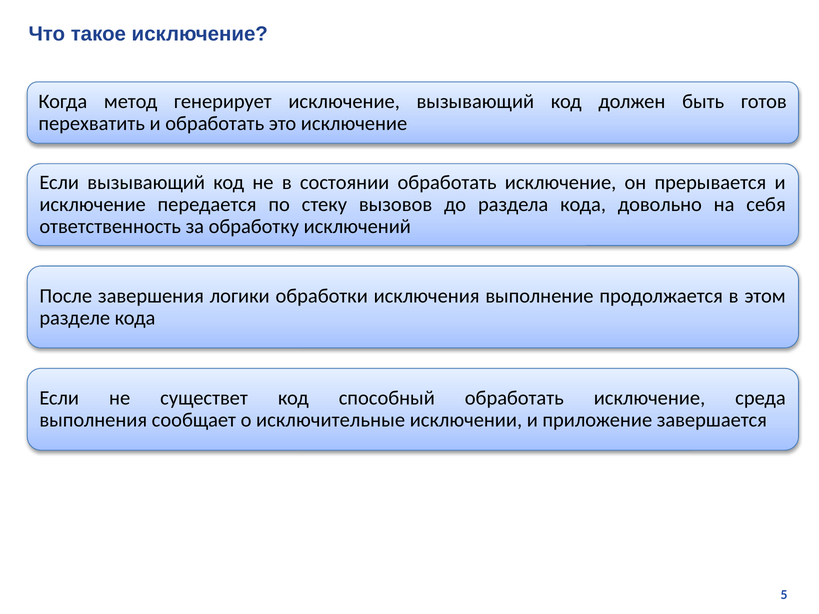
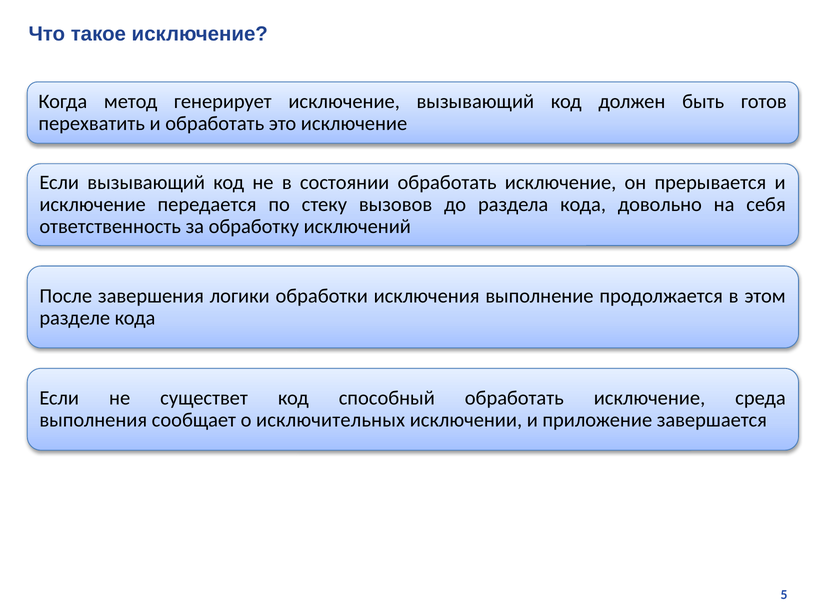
исключительные: исключительные -> исключительных
